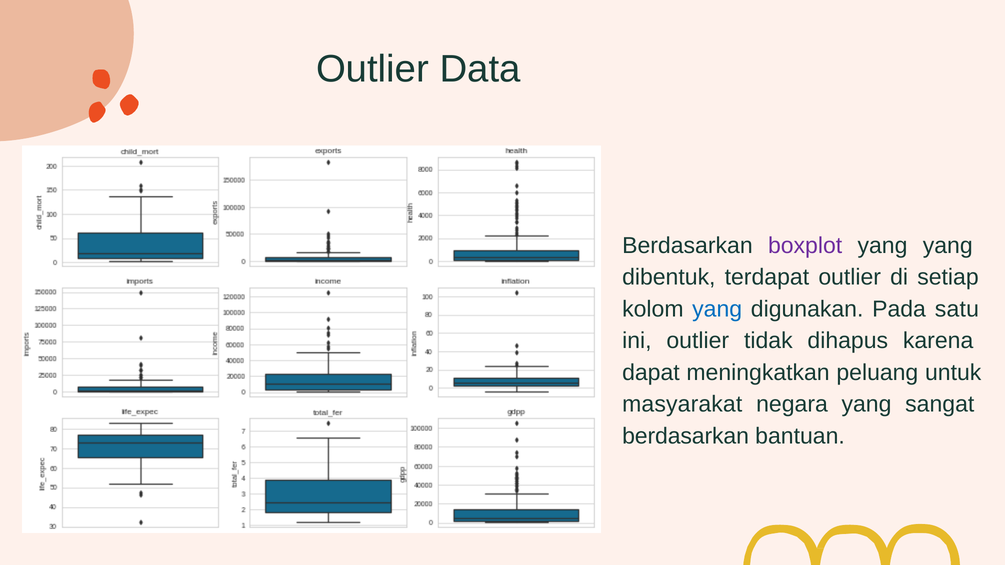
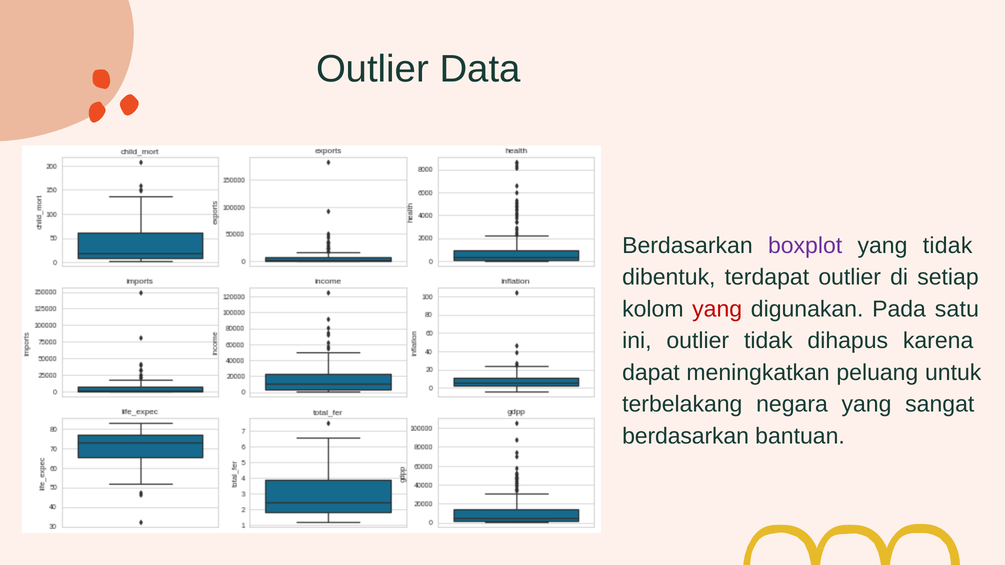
yang yang: yang -> tidak
yang at (717, 309) colour: blue -> red
masyarakat: masyarakat -> terbelakang
